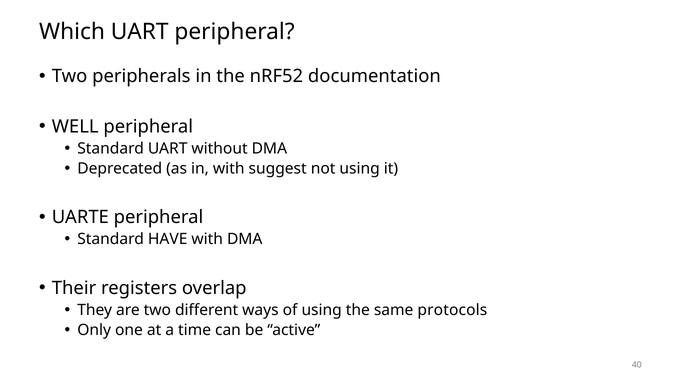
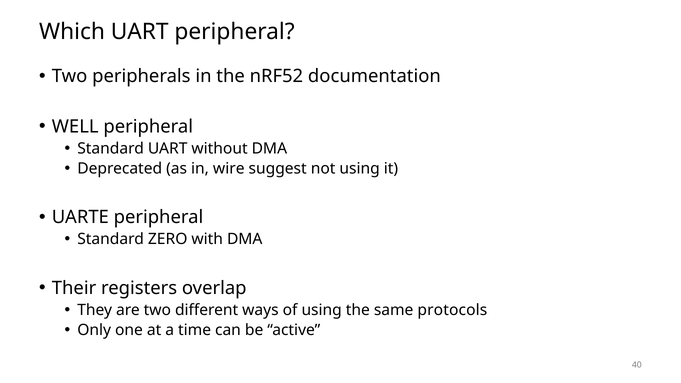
in with: with -> wire
HAVE: HAVE -> ZERO
